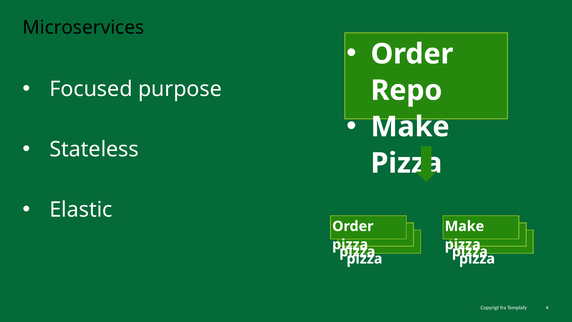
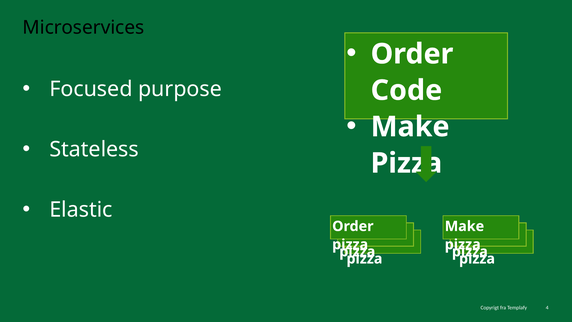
Repo: Repo -> Code
